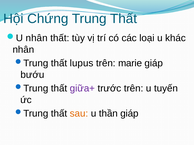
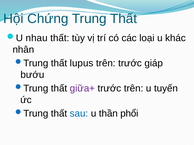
nhân at (37, 38): nhân -> nhau
trên marie: marie -> trước
sau colour: orange -> blue
thần giáp: giáp -> phổi
